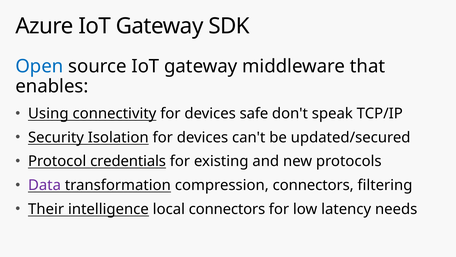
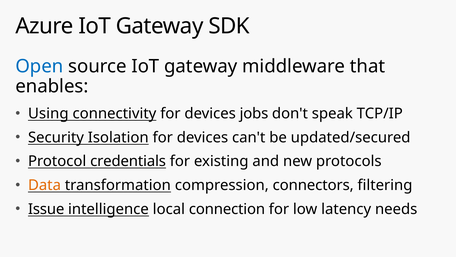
safe: safe -> jobs
Data colour: purple -> orange
Their: Their -> Issue
local connectors: connectors -> connection
